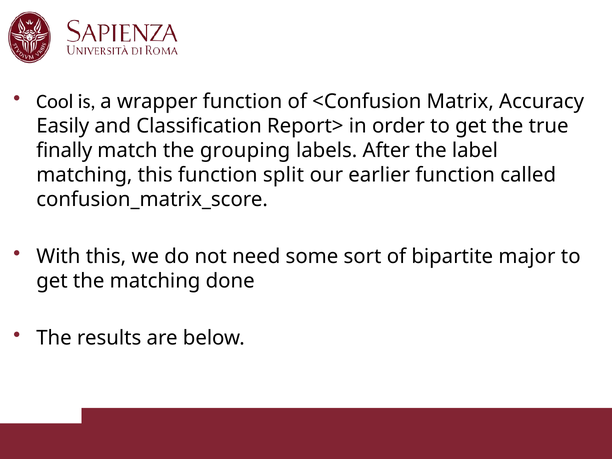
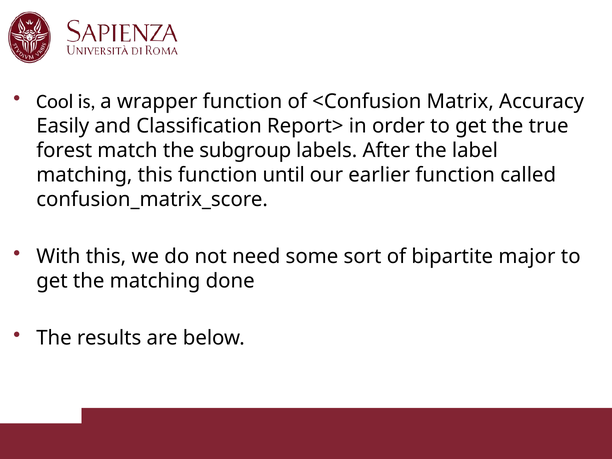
finally: finally -> forest
grouping: grouping -> subgroup
split: split -> until
